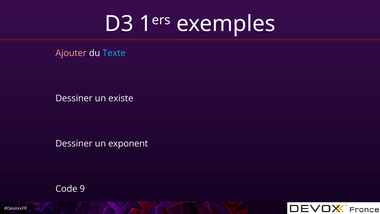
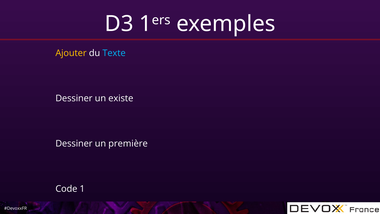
Ajouter colour: pink -> yellow
exponent: exponent -> première
Code 9: 9 -> 1
